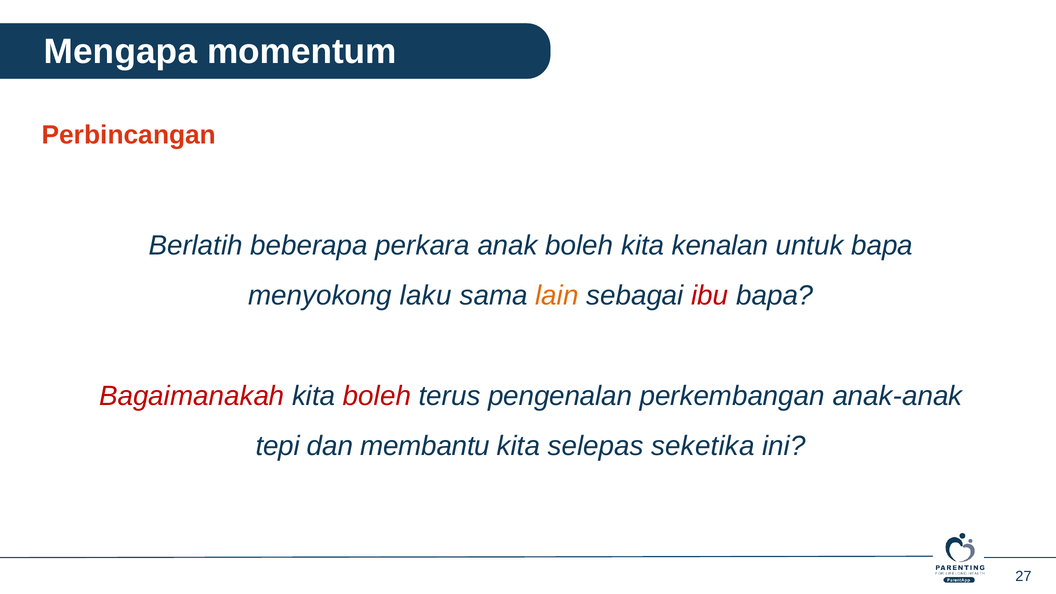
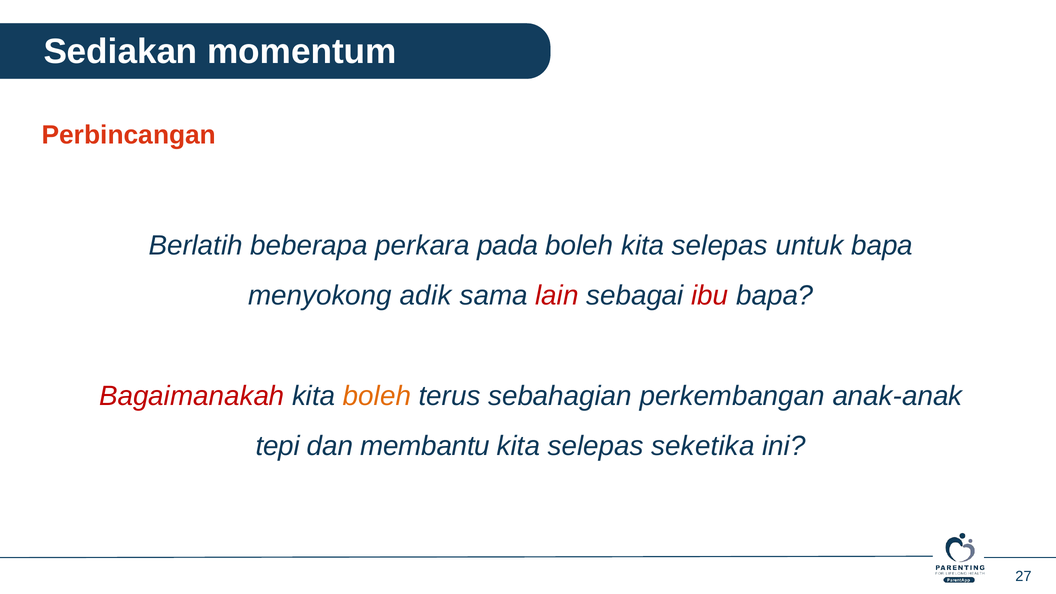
Mengapa: Mengapa -> Sediakan
anak: anak -> pada
boleh kita kenalan: kenalan -> selepas
laku: laku -> adik
lain colour: orange -> red
boleh at (377, 396) colour: red -> orange
pengenalan: pengenalan -> sebahagian
